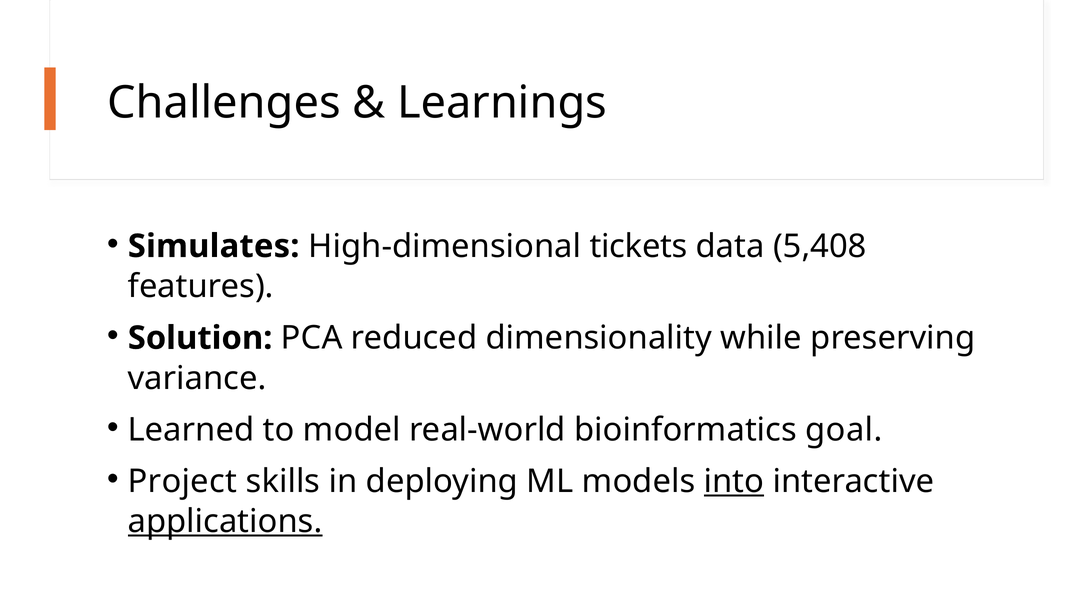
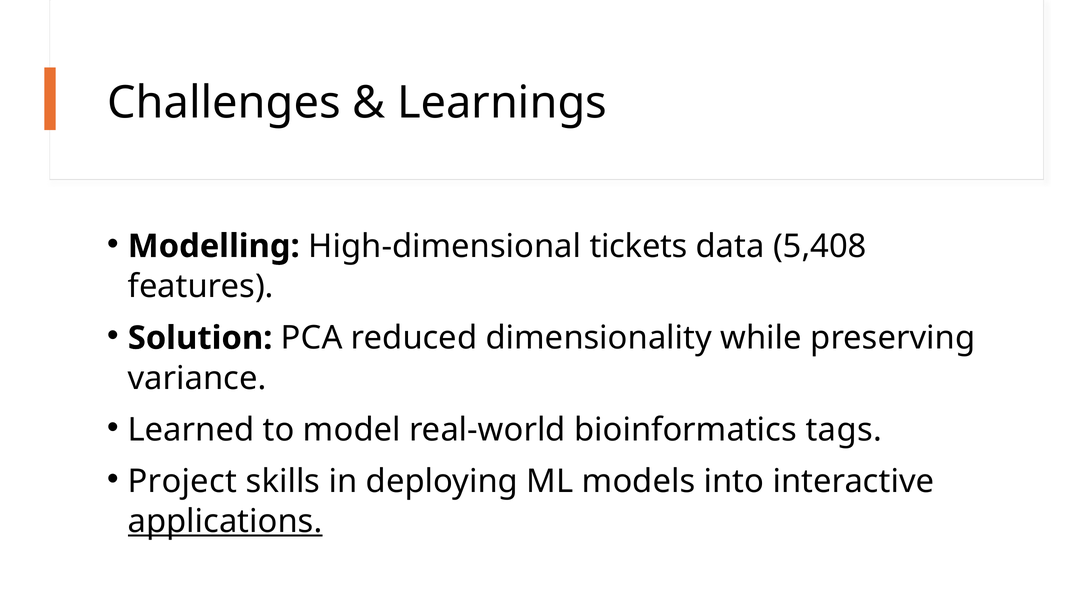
Simulates: Simulates -> Modelling
goal: goal -> tags
into underline: present -> none
